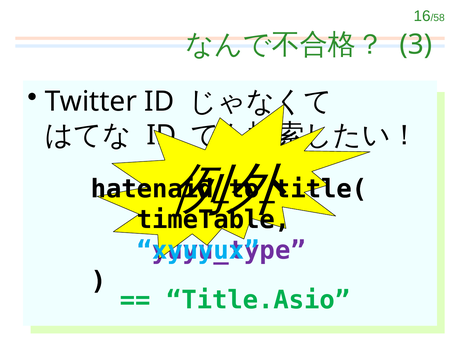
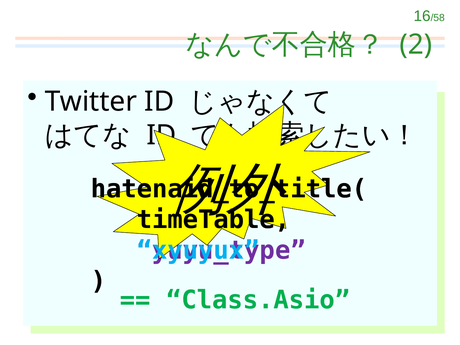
3: 3 -> 2
Title.Asio: Title.Asio -> Class.Asio
